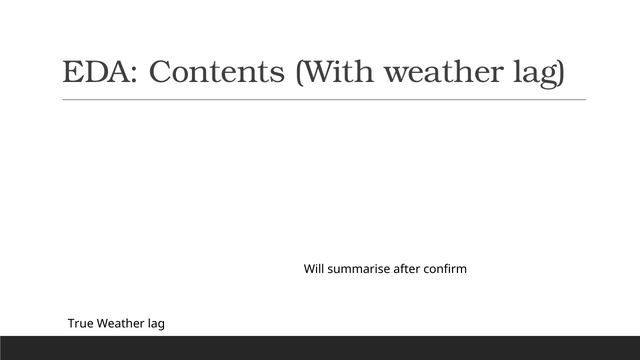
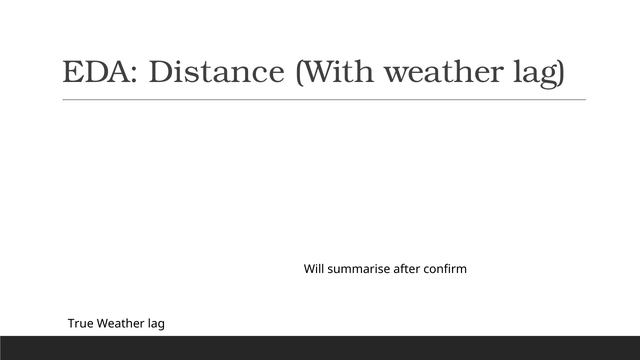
Contents: Contents -> Distance
